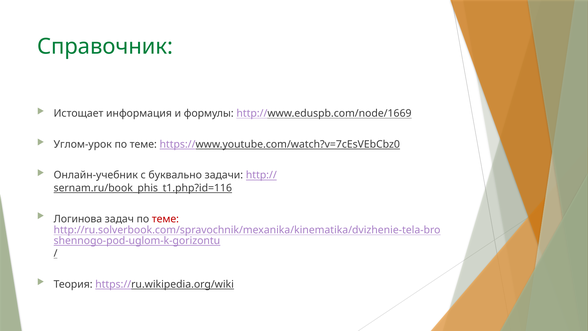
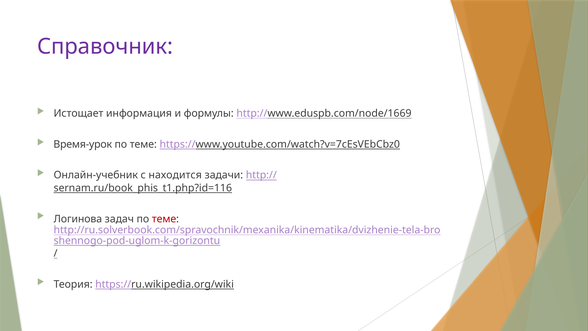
Справочник colour: green -> purple
Углом-урок: Углом-урок -> Время-урок
буквально: буквально -> находится
